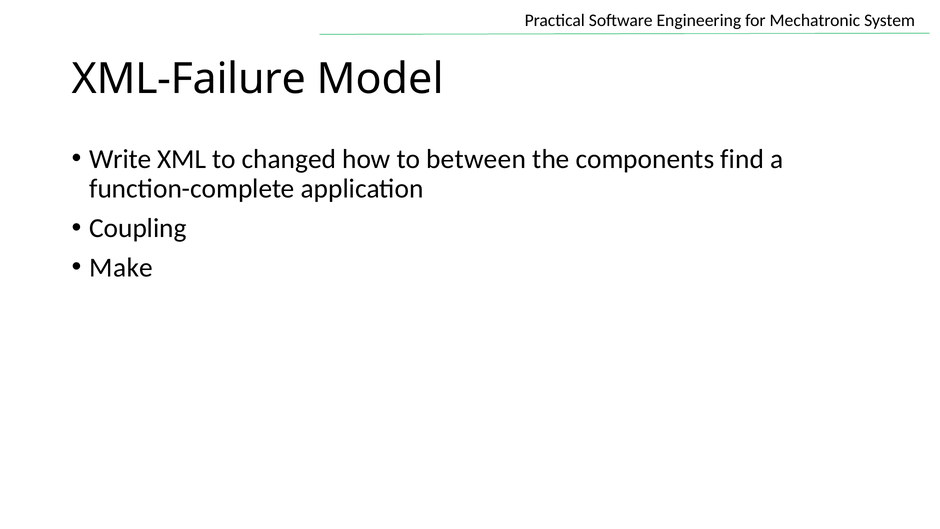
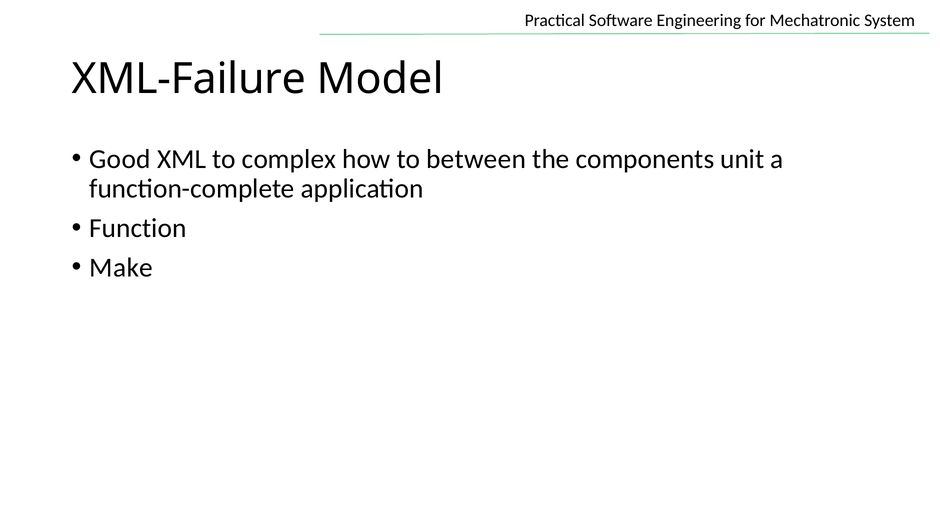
Write: Write -> Good
changed: changed -> complex
find: find -> unit
Coupling: Coupling -> Function
